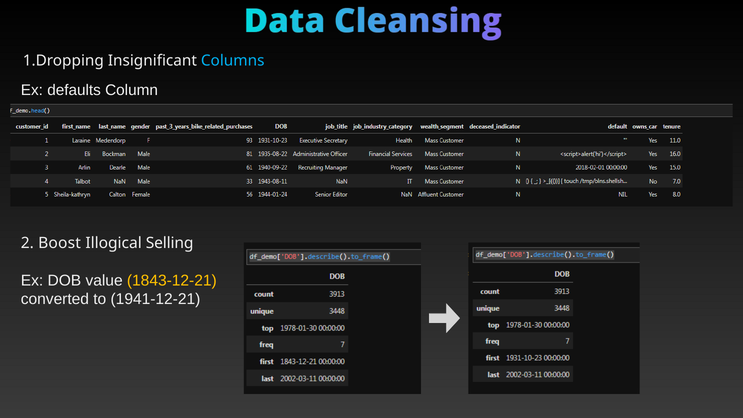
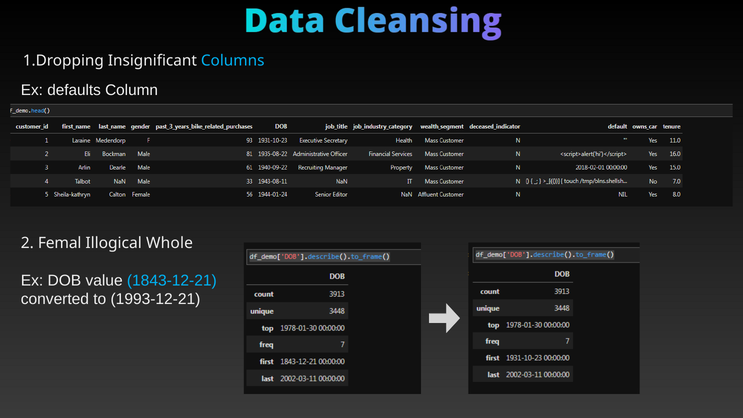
Boost: Boost -> Femal
Selling: Selling -> Whole
1843-12-21 colour: yellow -> light blue
1941-12-21: 1941-12-21 -> 1993-12-21
